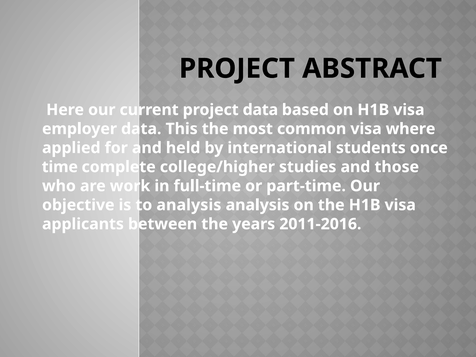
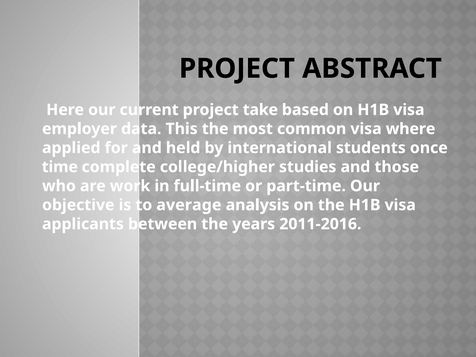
project data: data -> take
to analysis: analysis -> average
